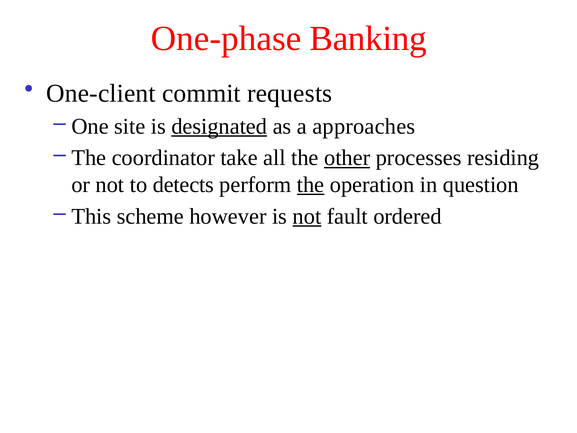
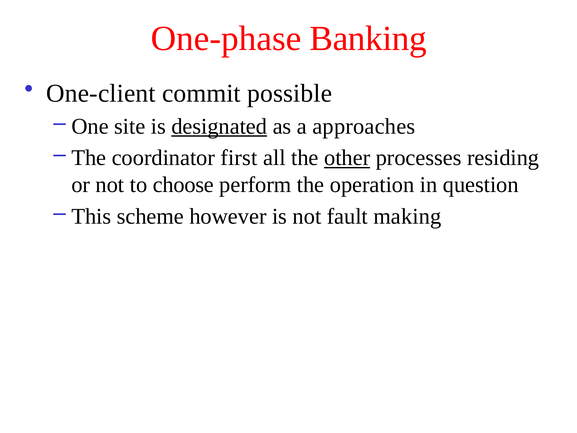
requests: requests -> possible
take: take -> first
detects: detects -> choose
the at (311, 185) underline: present -> none
not at (307, 216) underline: present -> none
ordered: ordered -> making
